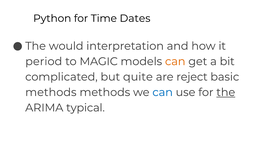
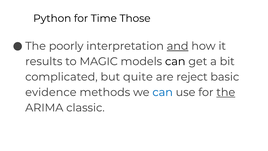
Dates: Dates -> Those
would: would -> poorly
and underline: none -> present
period: period -> results
can at (175, 61) colour: orange -> black
methods at (51, 92): methods -> evidence
typical: typical -> classic
